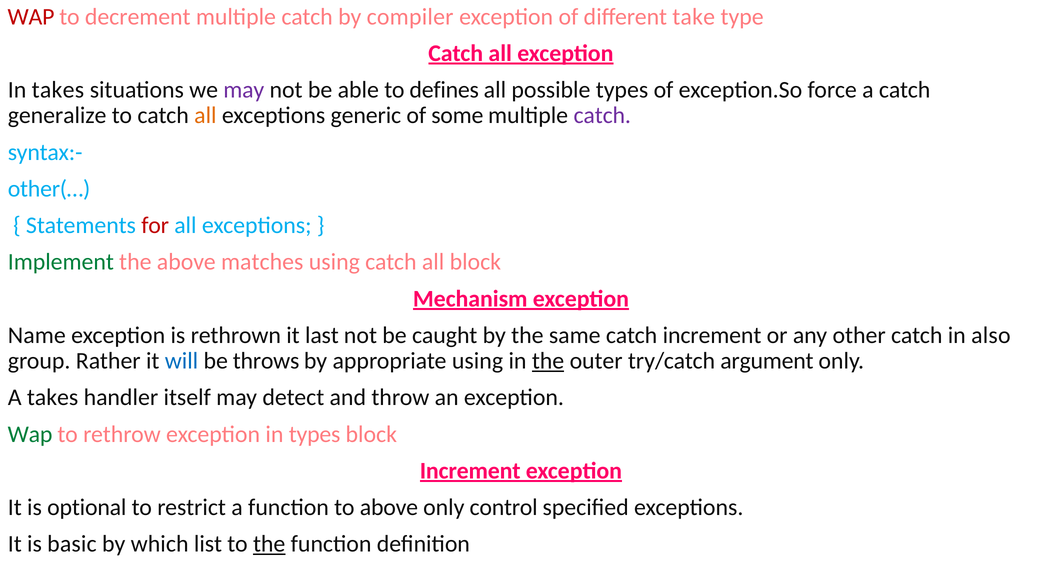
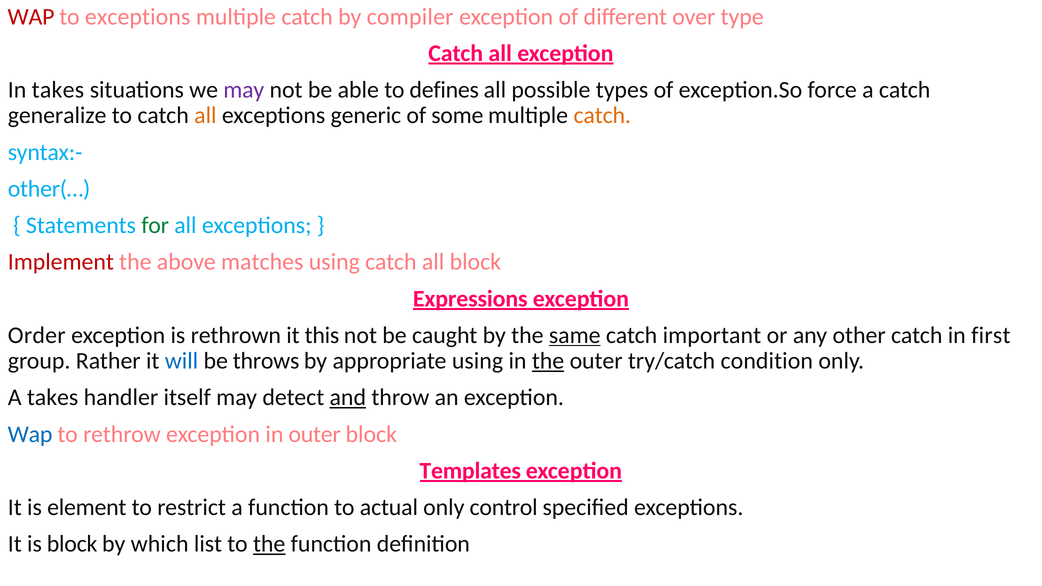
to decrement: decrement -> exceptions
take: take -> over
catch at (602, 116) colour: purple -> orange
for colour: red -> green
Implement colour: green -> red
Mechanism: Mechanism -> Expressions
Name: Name -> Order
last: last -> this
same underline: none -> present
catch increment: increment -> important
also: also -> first
argument: argument -> condition
and underline: none -> present
Wap at (30, 434) colour: green -> blue
in types: types -> outer
Increment at (470, 471): Increment -> Templates
optional: optional -> element
to above: above -> actual
is basic: basic -> block
